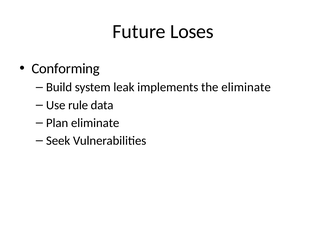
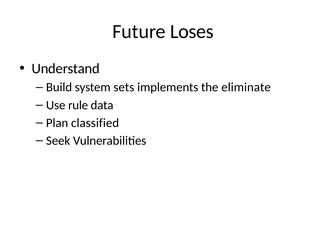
Conforming: Conforming -> Understand
leak: leak -> sets
Plan eliminate: eliminate -> classified
